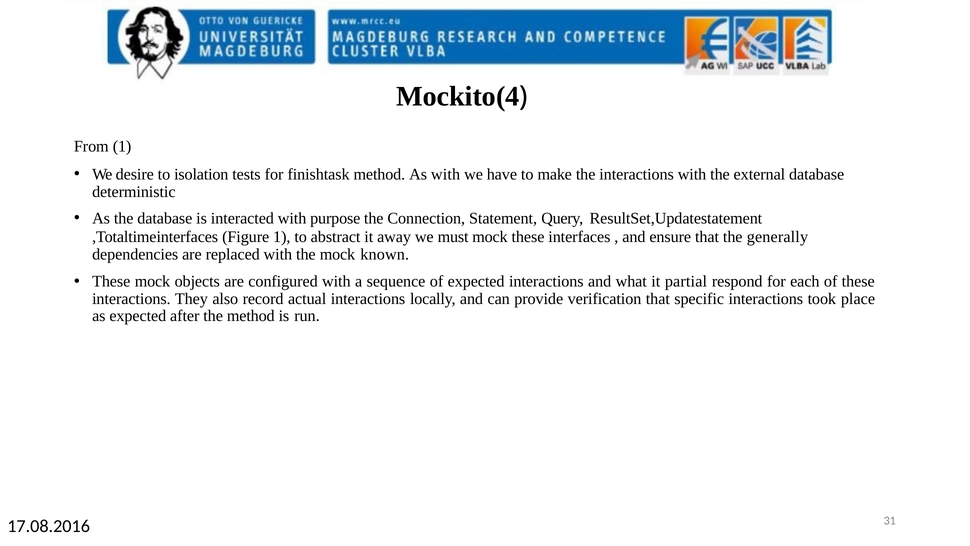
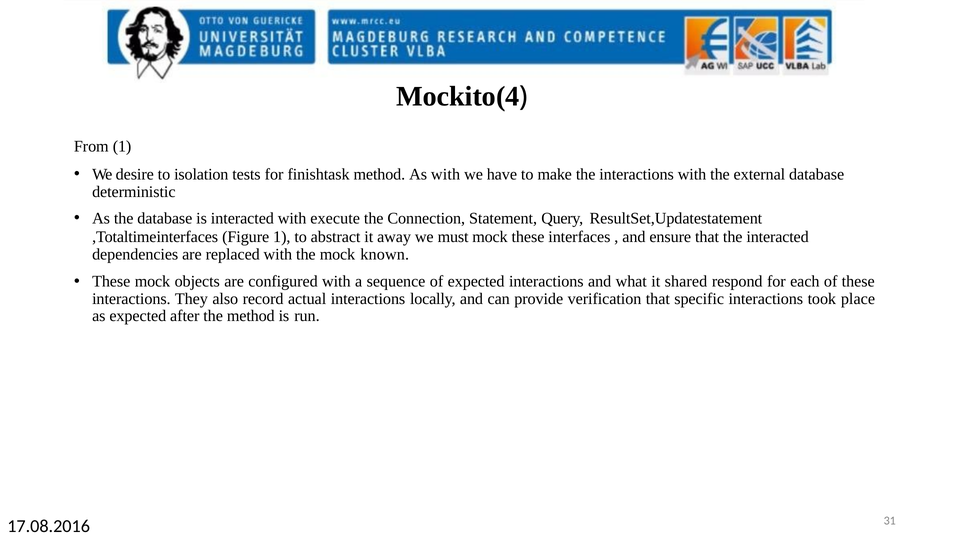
purpose: purpose -> execute
the generally: generally -> interacted
partial: partial -> shared
